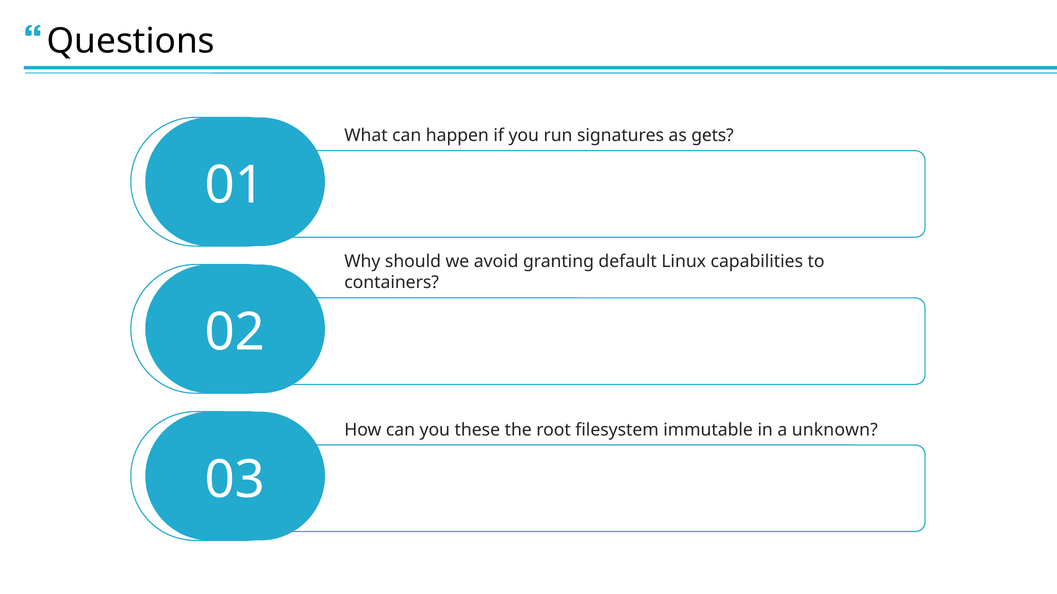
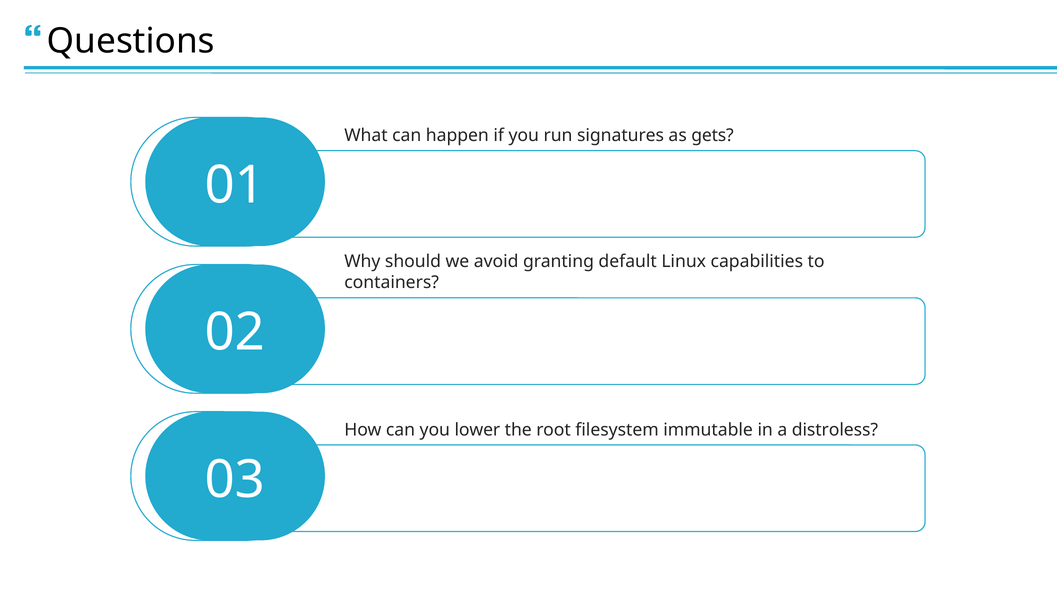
these: these -> lower
unknown: unknown -> distroless
